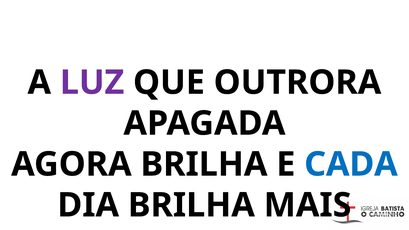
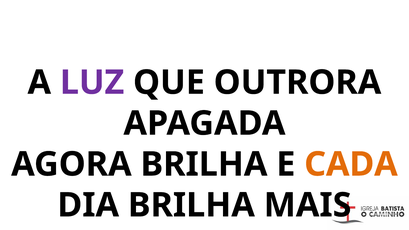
CADA colour: blue -> orange
